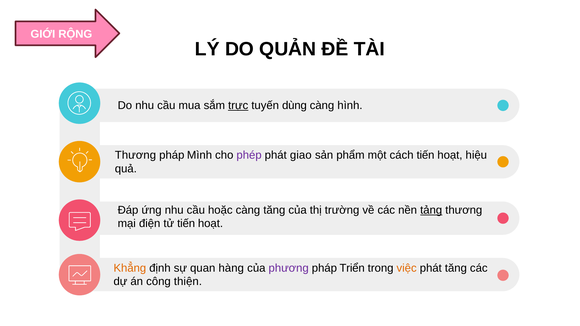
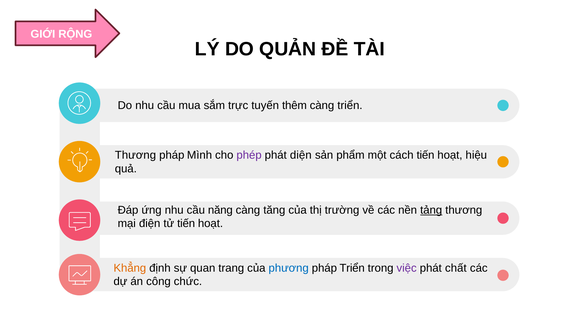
trực underline: present -> none
dùng: dùng -> thêm
càng hình: hình -> triển
giao: giao -> diện
hoặc: hoặc -> năng
hàng: hàng -> trang
phương colour: purple -> blue
việc colour: orange -> purple
phát tăng: tăng -> chất
thiện: thiện -> chức
